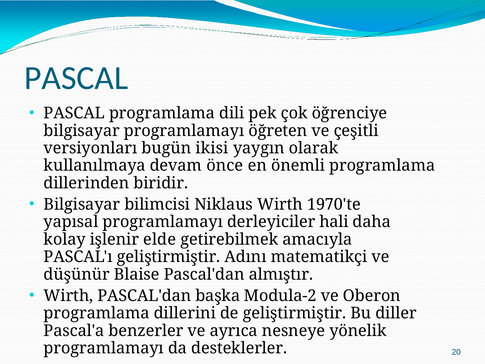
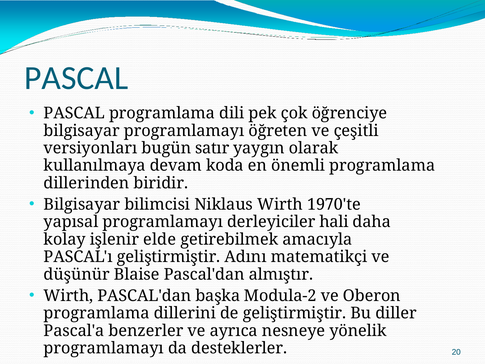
ikisi: ikisi -> satır
önce: önce -> koda
